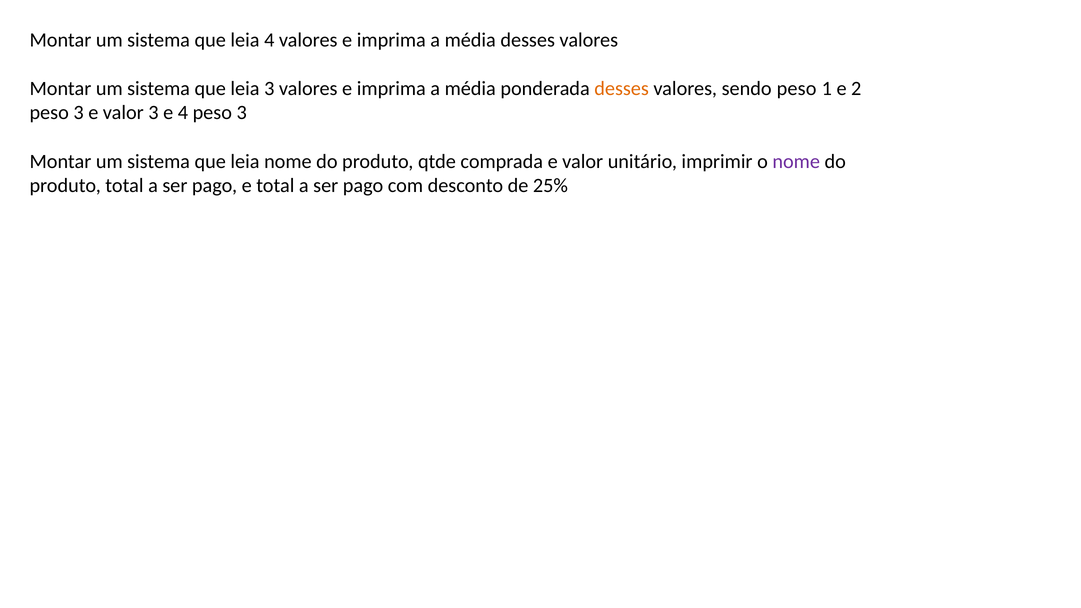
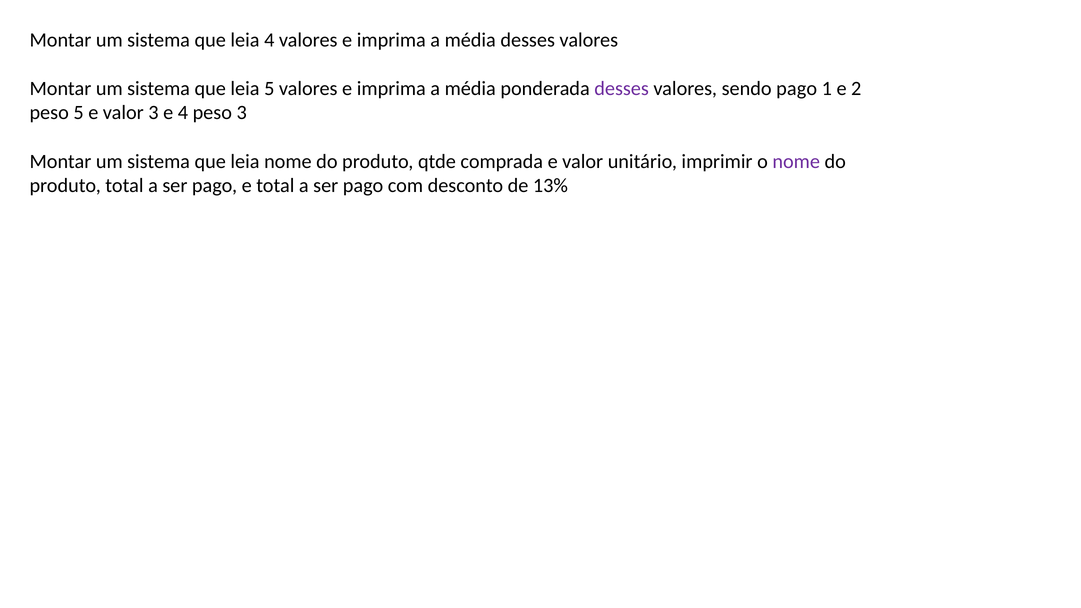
leia 3: 3 -> 5
desses at (622, 88) colour: orange -> purple
sendo peso: peso -> pago
3 at (79, 113): 3 -> 5
25%: 25% -> 13%
